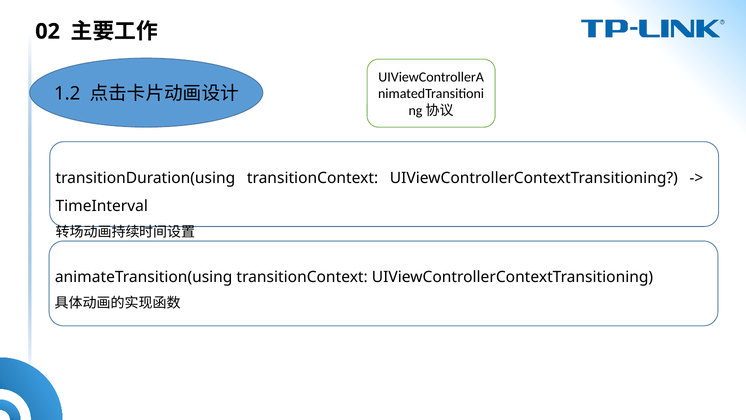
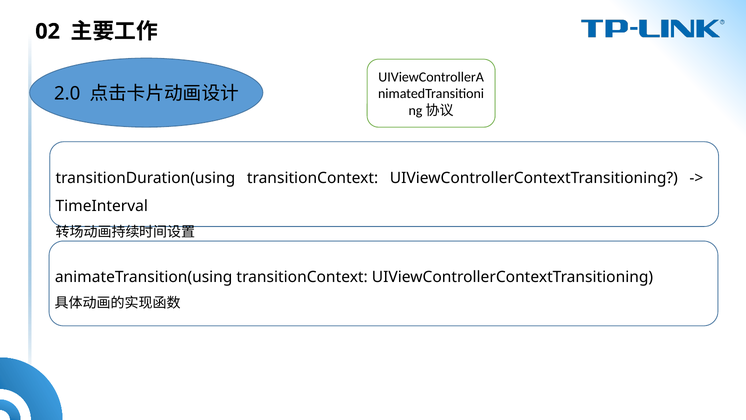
1.2: 1.2 -> 2.0
